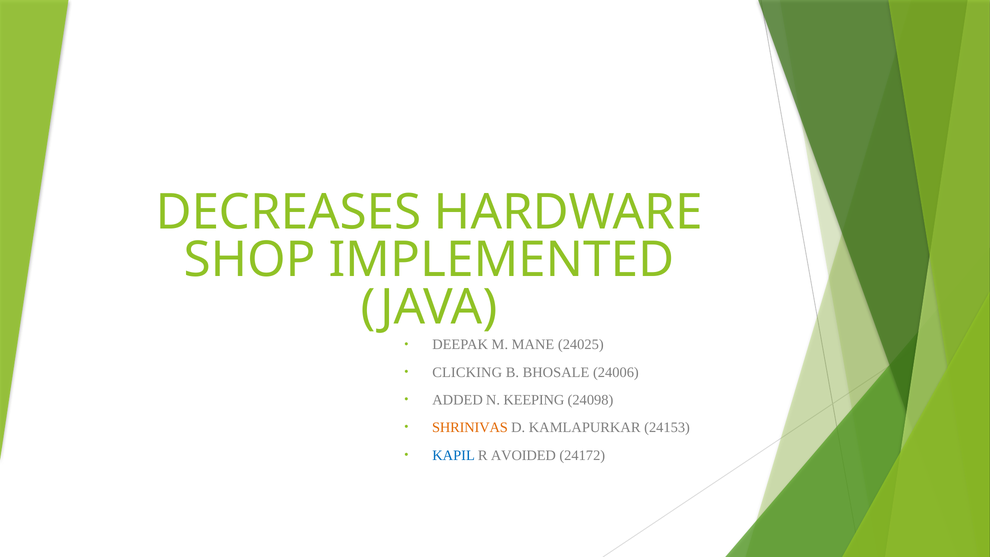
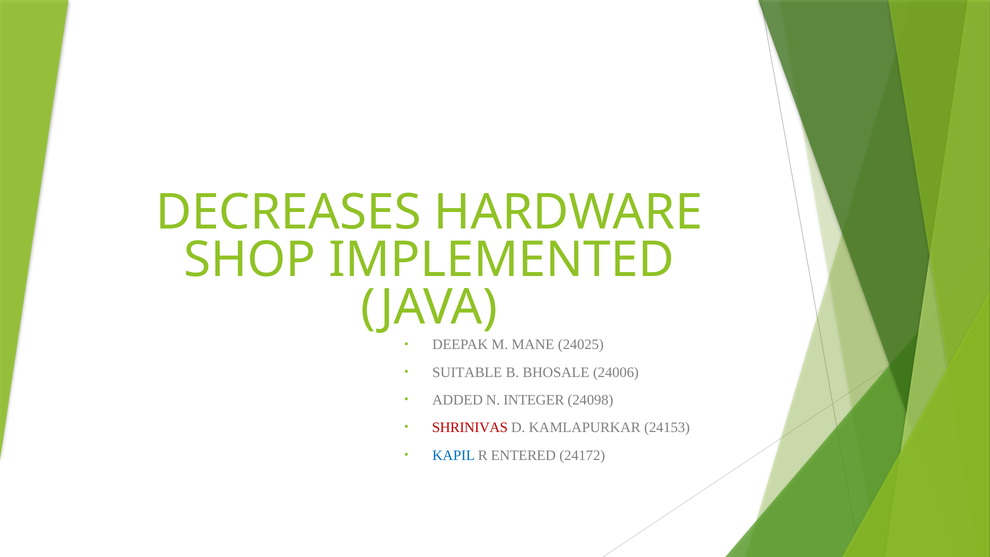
CLICKING: CLICKING -> SUITABLE
KEEPING: KEEPING -> INTEGER
SHRINIVAS colour: orange -> red
AVOIDED: AVOIDED -> ENTERED
